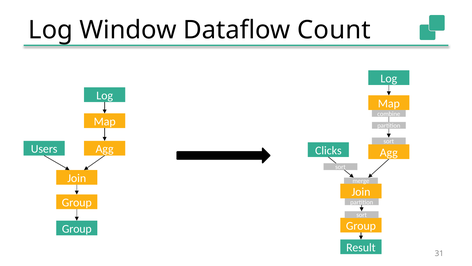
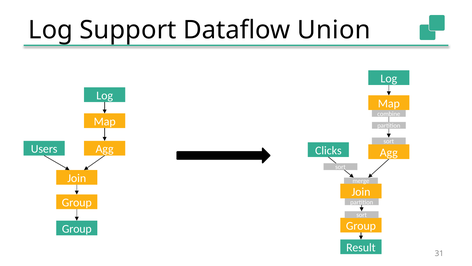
Window: Window -> Support
Count: Count -> Union
